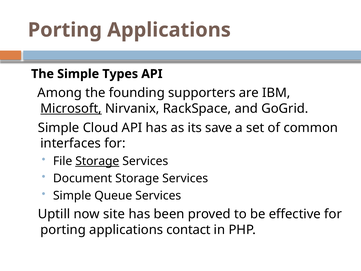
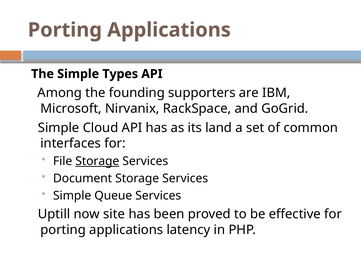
Microsoft underline: present -> none
save: save -> land
contact: contact -> latency
